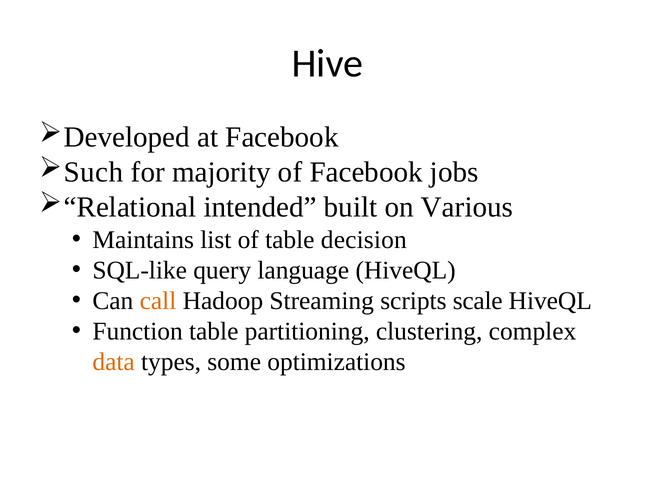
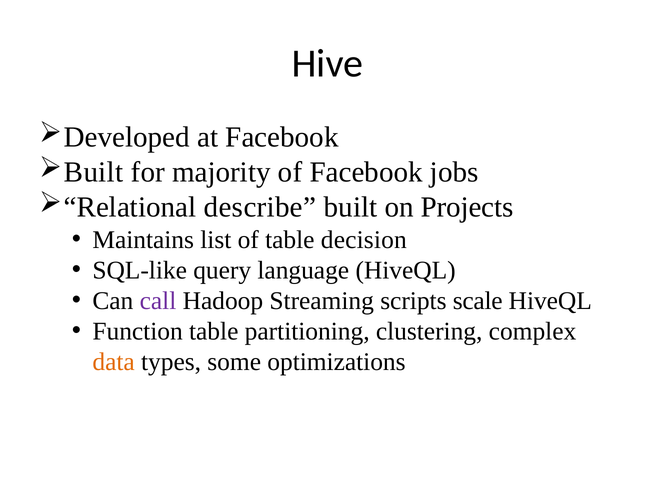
Such at (94, 172): Such -> Built
intended: intended -> describe
Various: Various -> Projects
call colour: orange -> purple
